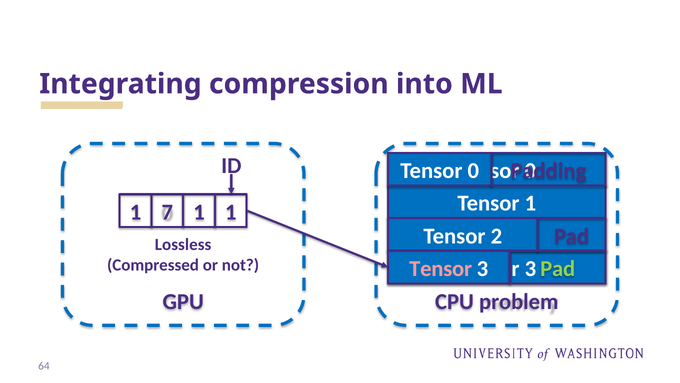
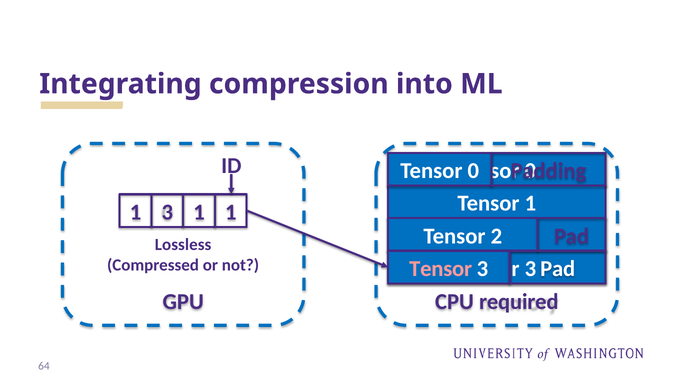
1 7: 7 -> 3
Pad at (558, 268) colour: light green -> white
problem: problem -> required
